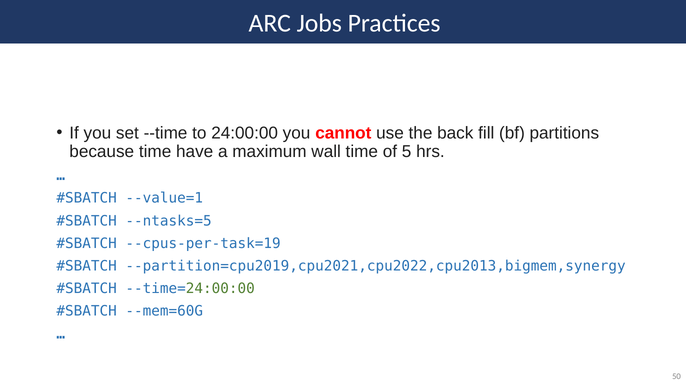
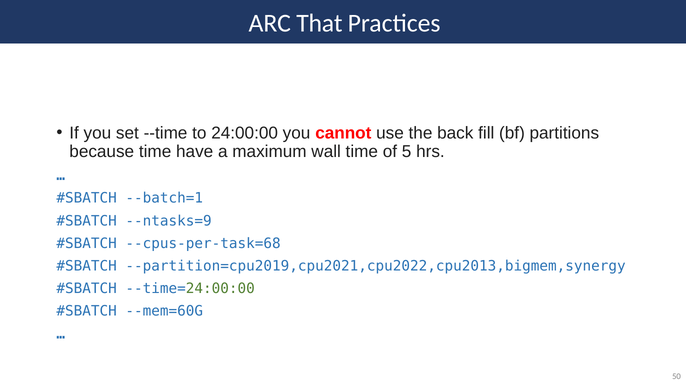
Jobs: Jobs -> That
--value=1: --value=1 -> --batch=1
--ntasks=5: --ntasks=5 -> --ntasks=9
--cpus-per-task=19: --cpus-per-task=19 -> --cpus-per-task=68
